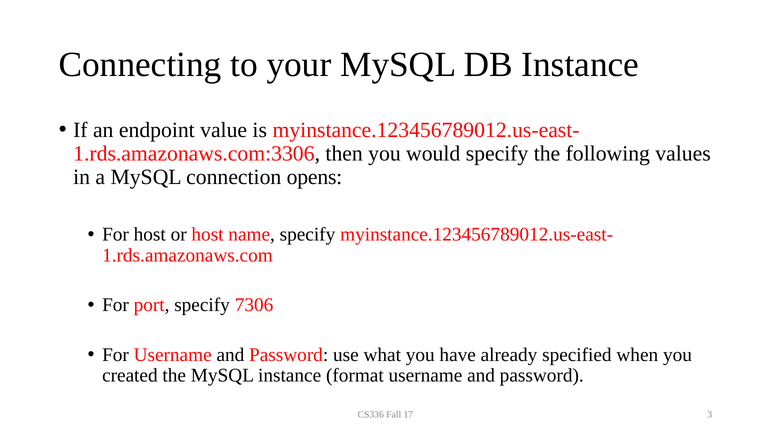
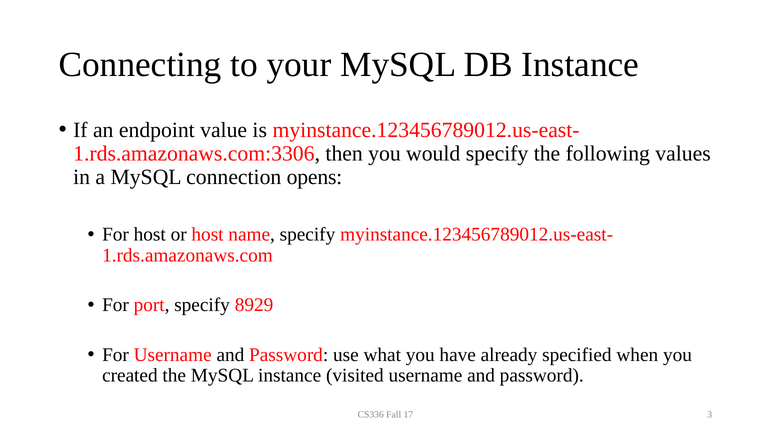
7306: 7306 -> 8929
format: format -> visited
